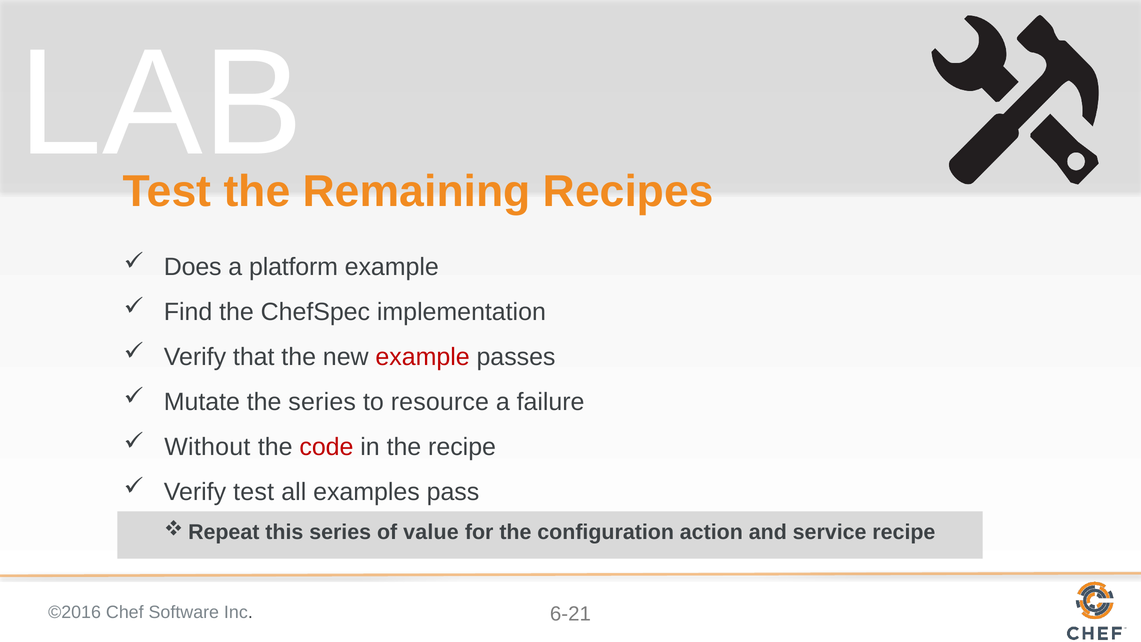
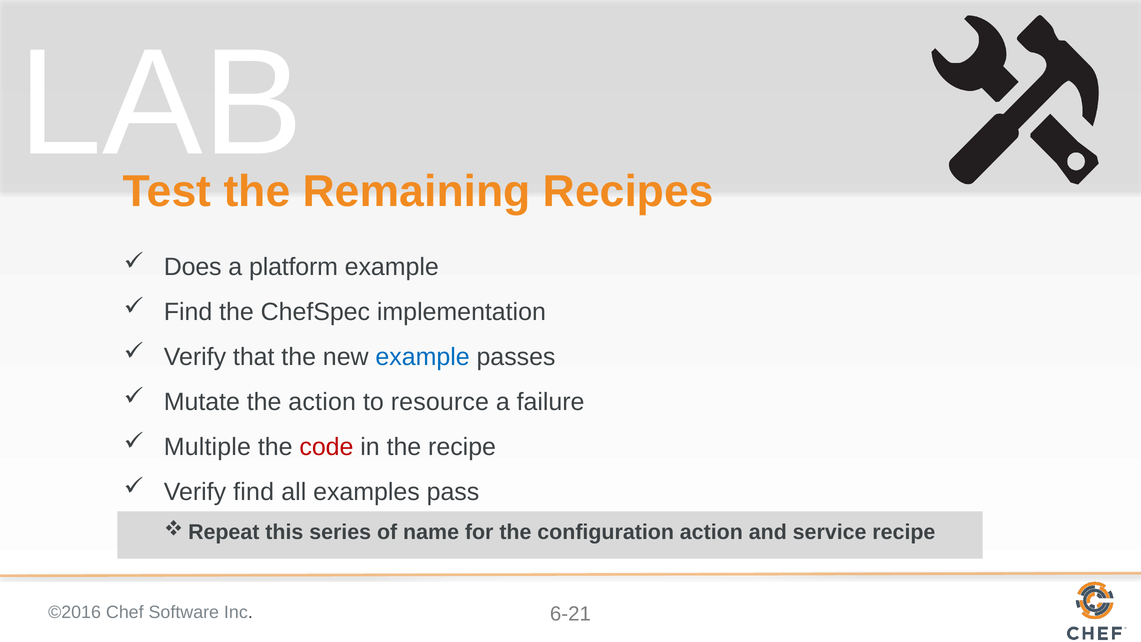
example at (423, 357) colour: red -> blue
the series: series -> action
Without: Without -> Multiple
Verify test: test -> find
value: value -> name
